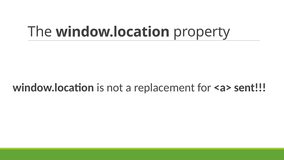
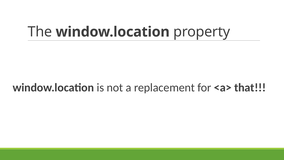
sent: sent -> that
